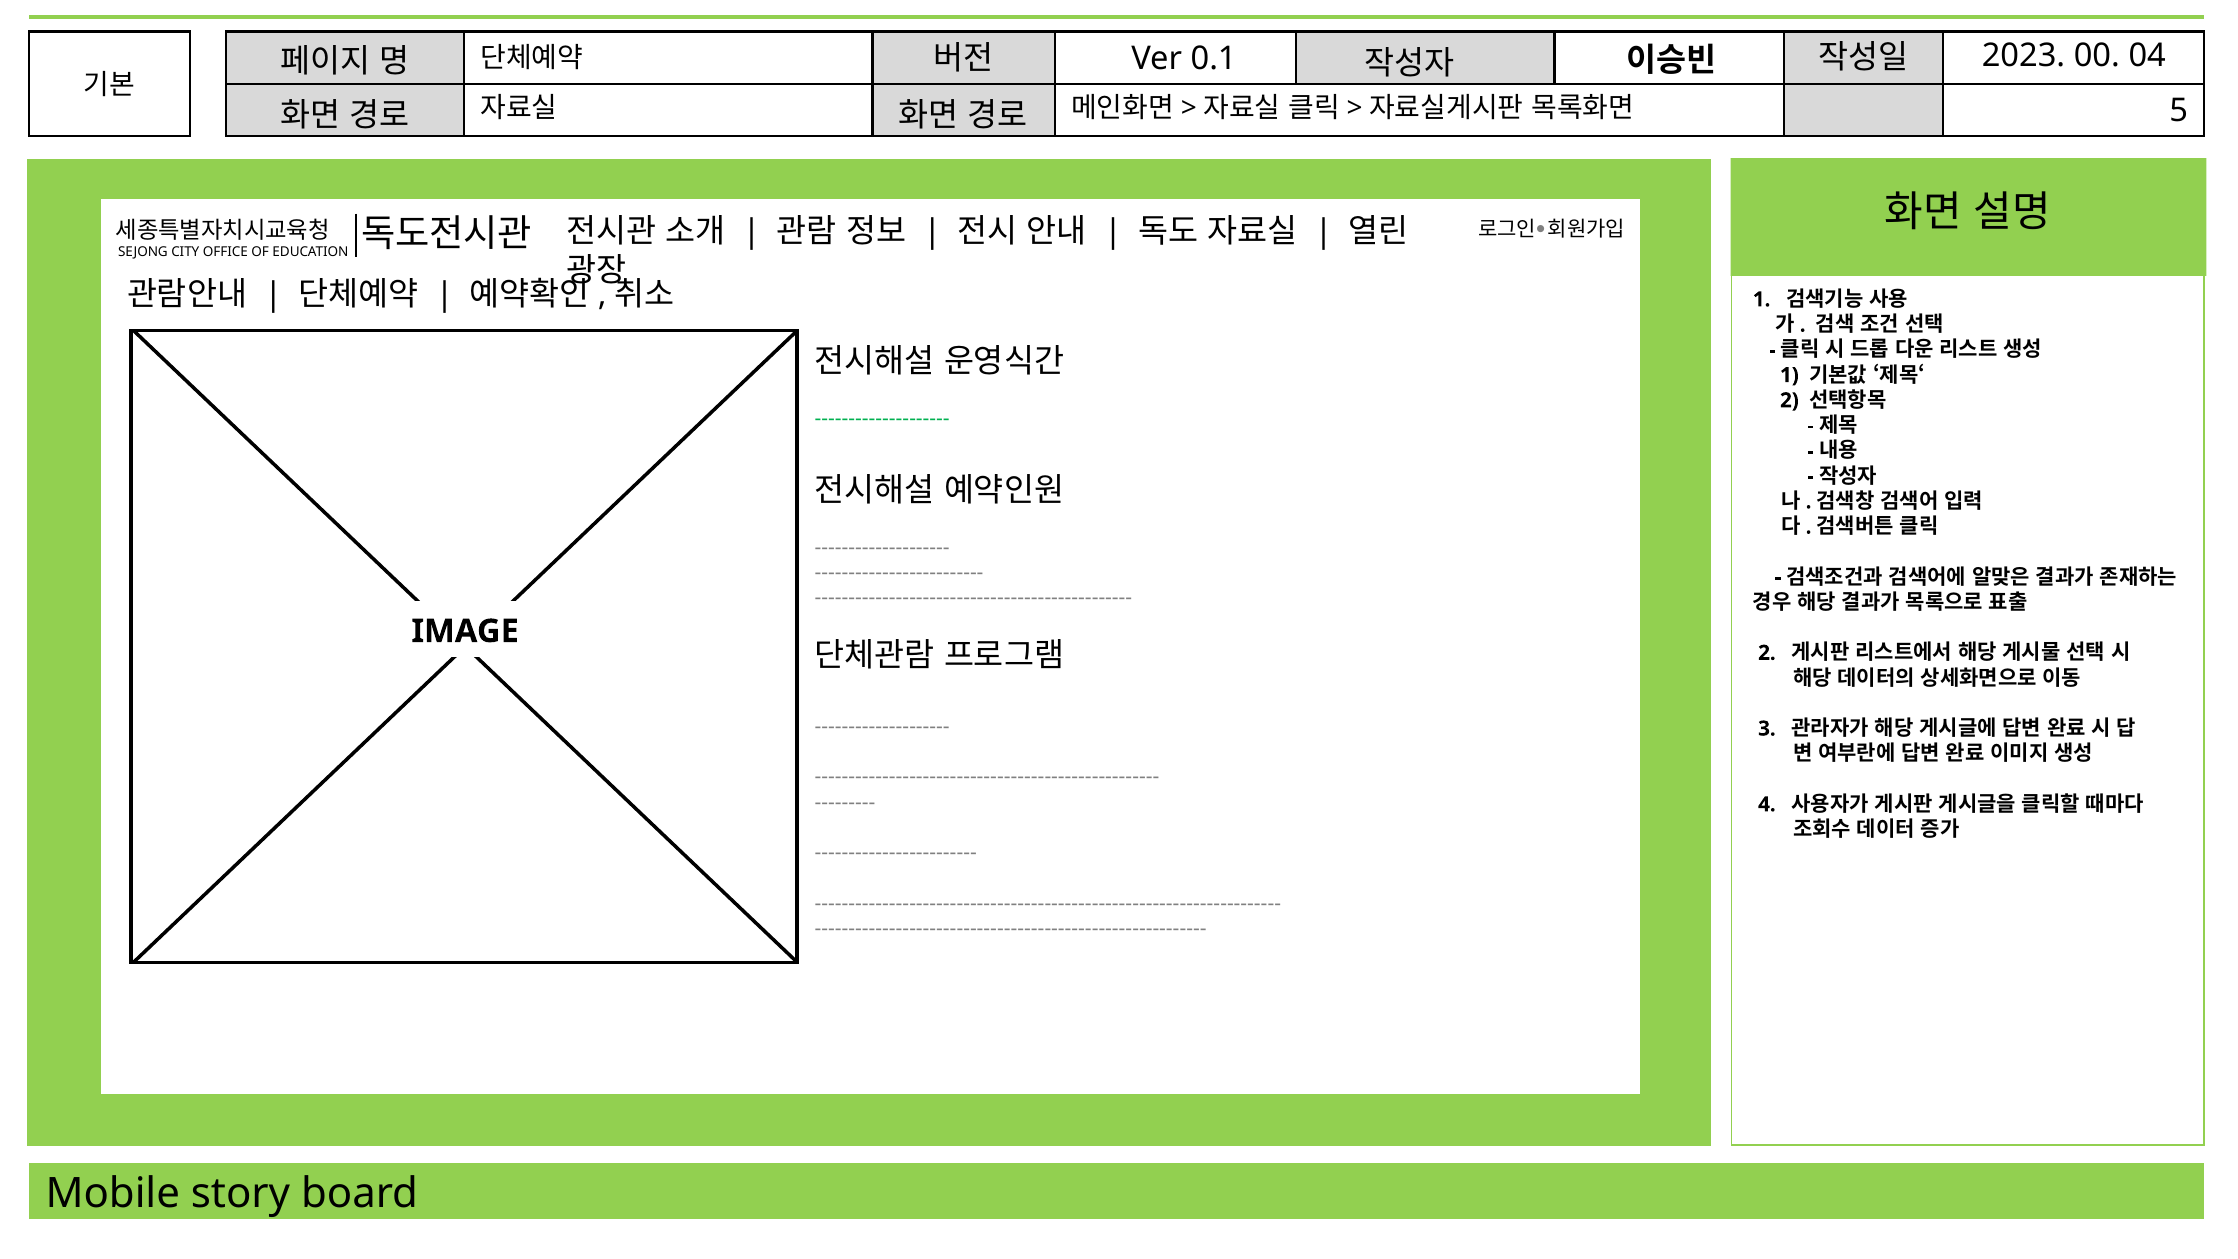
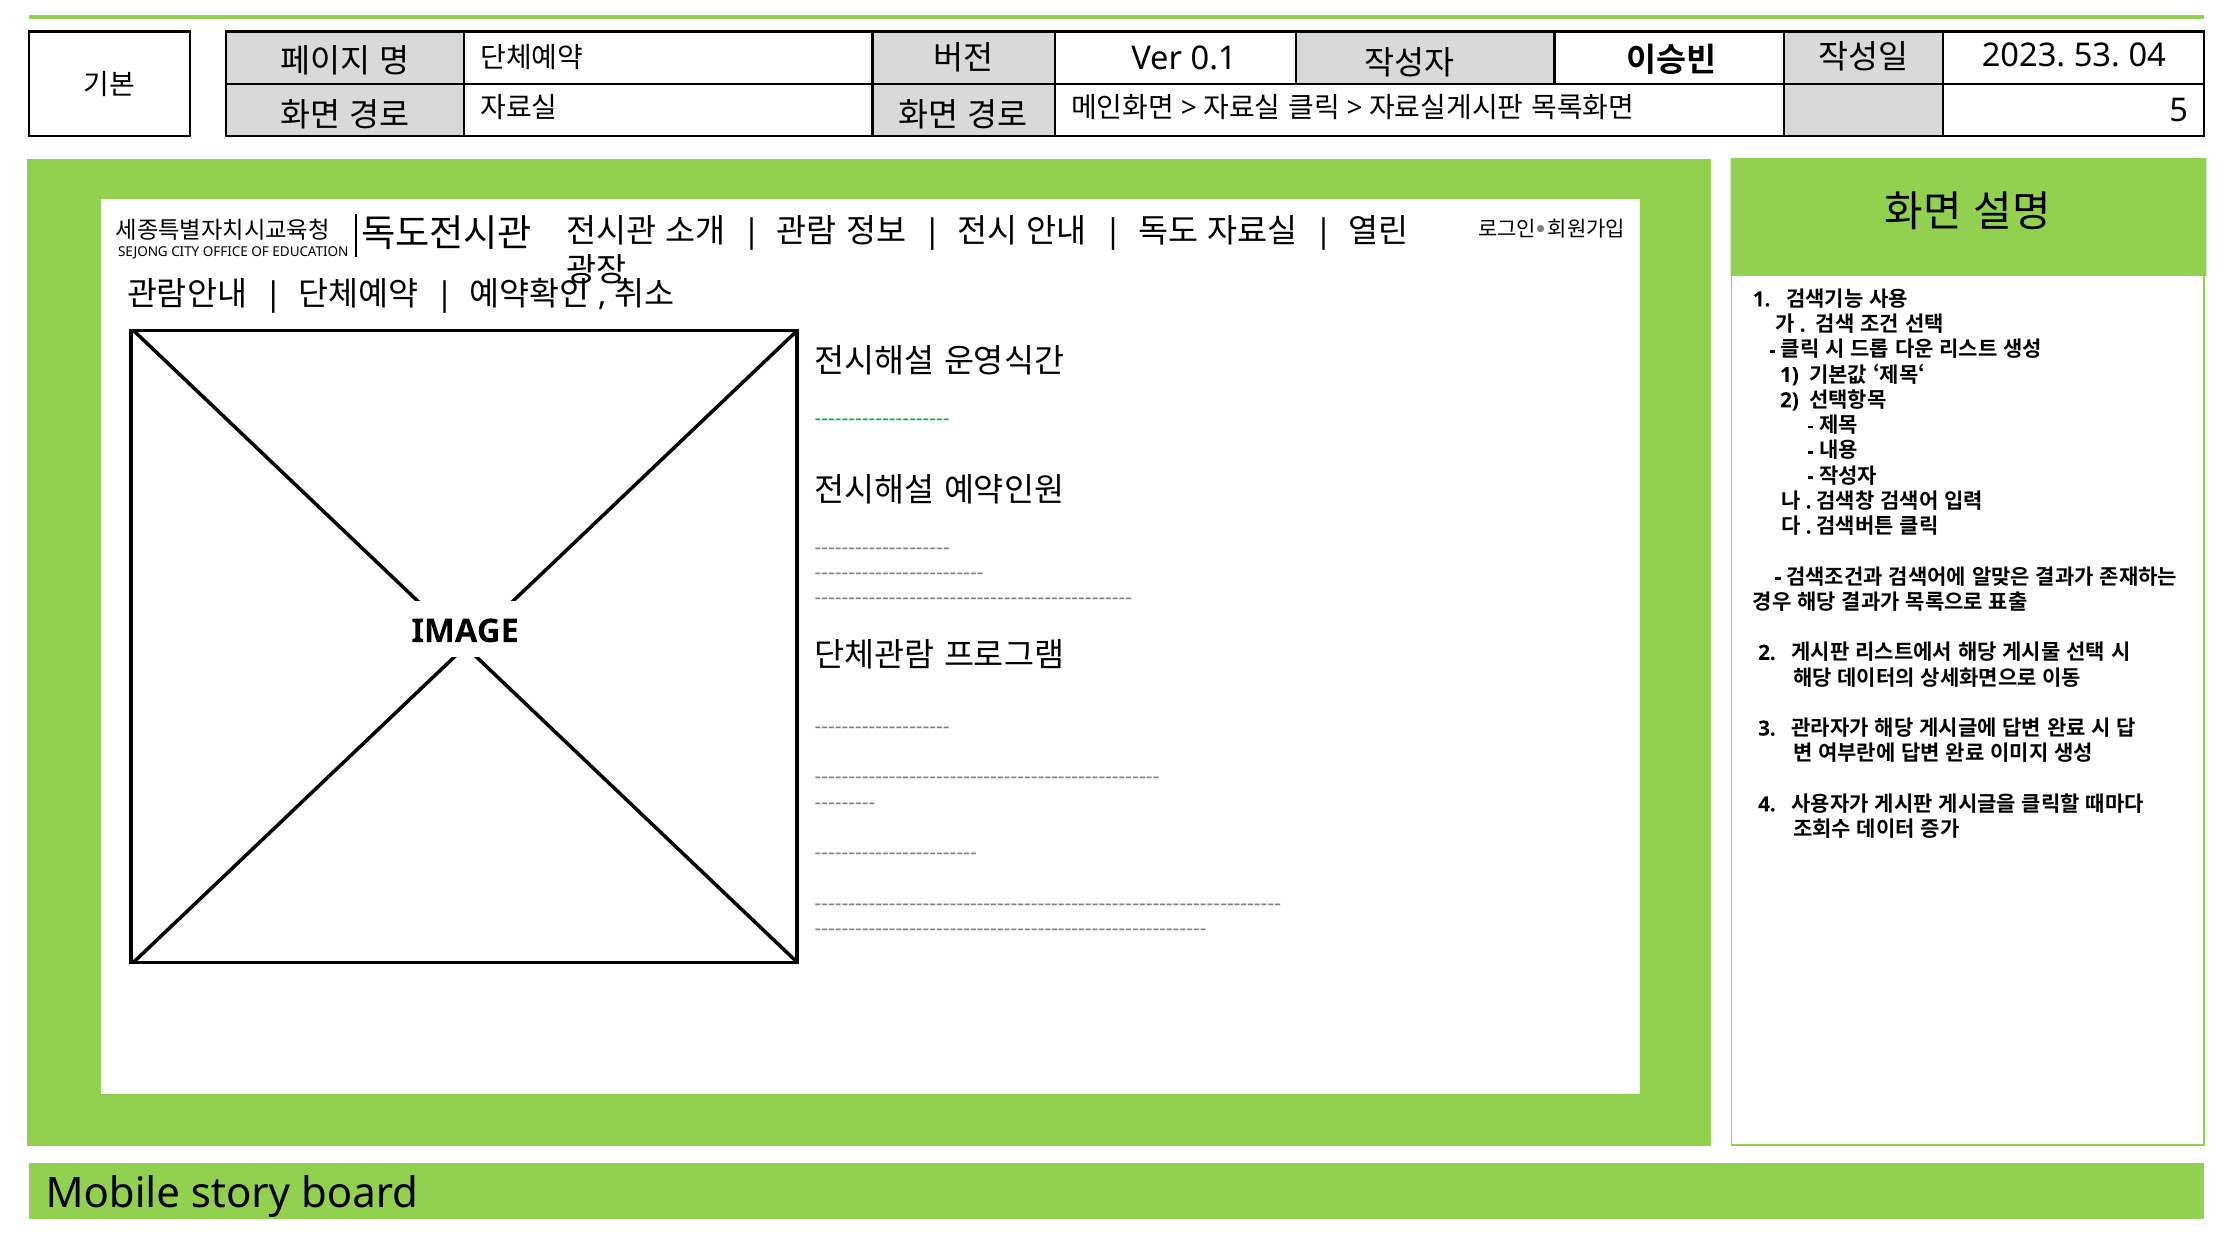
00: 00 -> 53
